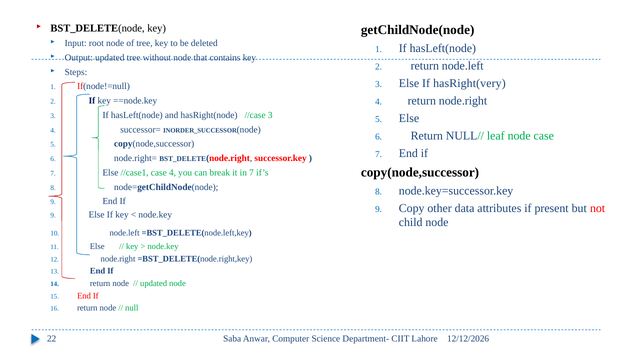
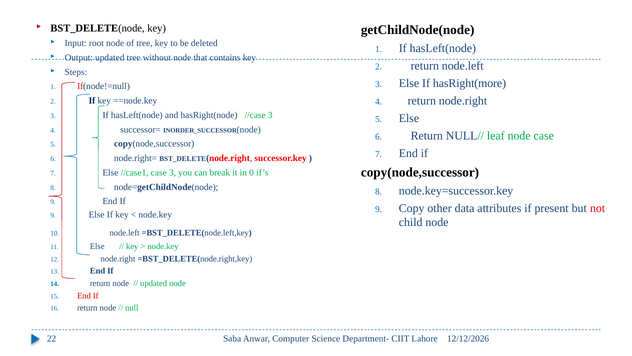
hasRight(very: hasRight(very -> hasRight(more
case 4: 4 -> 3
in 7: 7 -> 0
